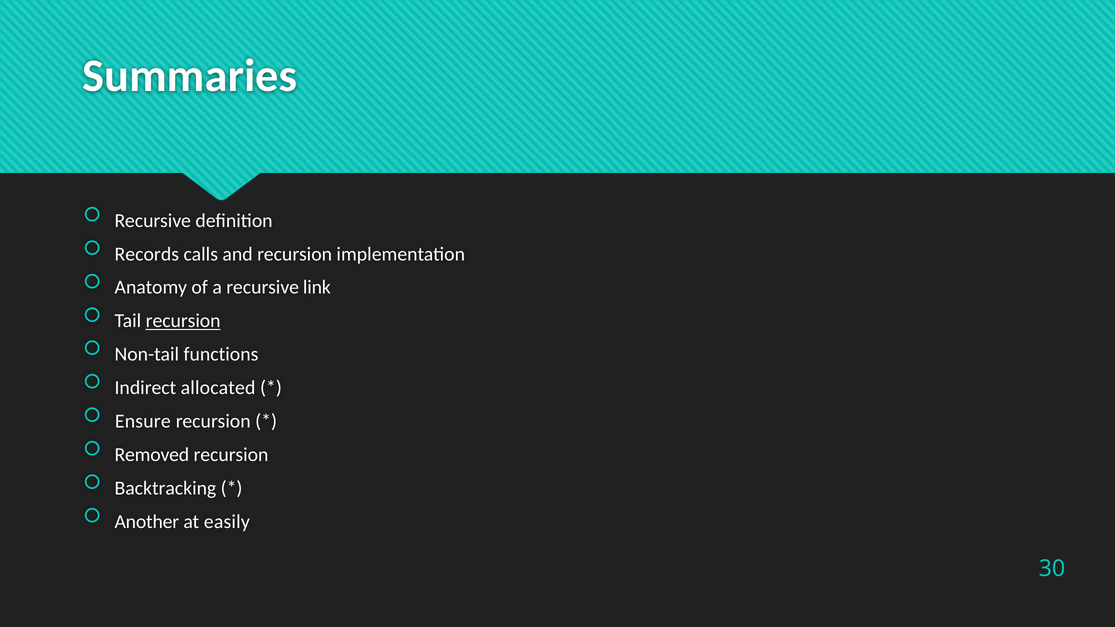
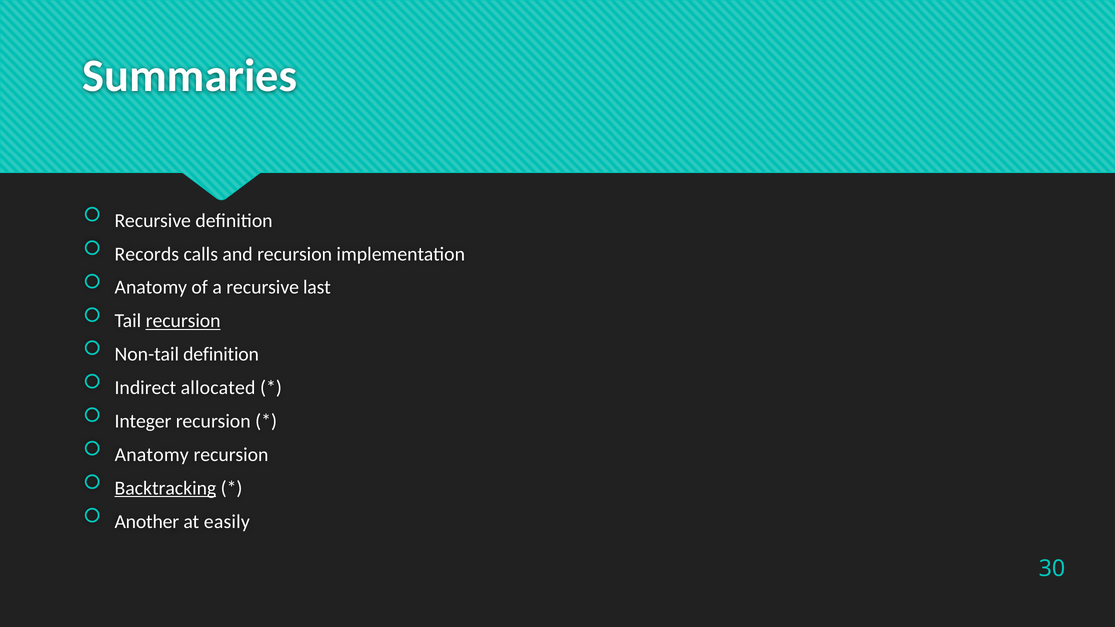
link: link -> last
Non-tail functions: functions -> definition
Ensure: Ensure -> Integer
Removed at (152, 455): Removed -> Anatomy
Backtracking underline: none -> present
